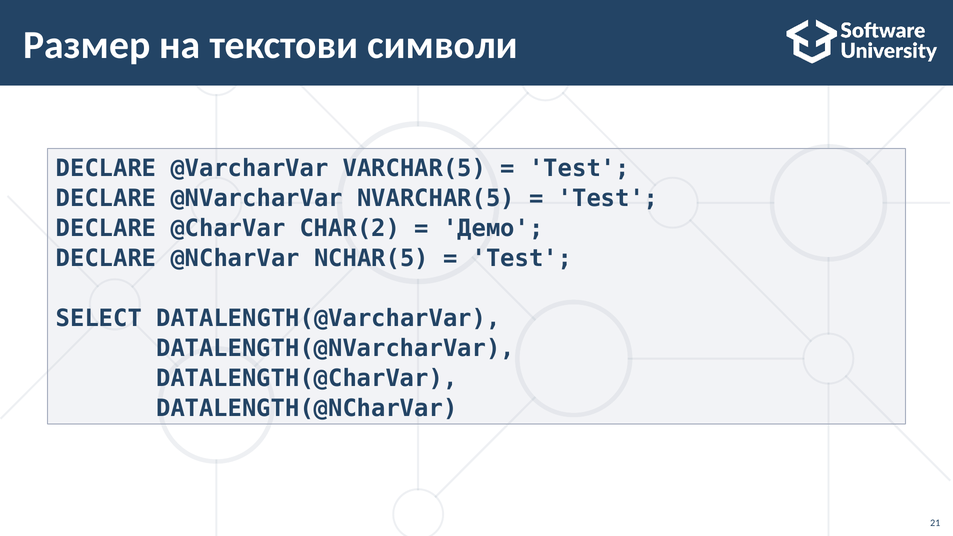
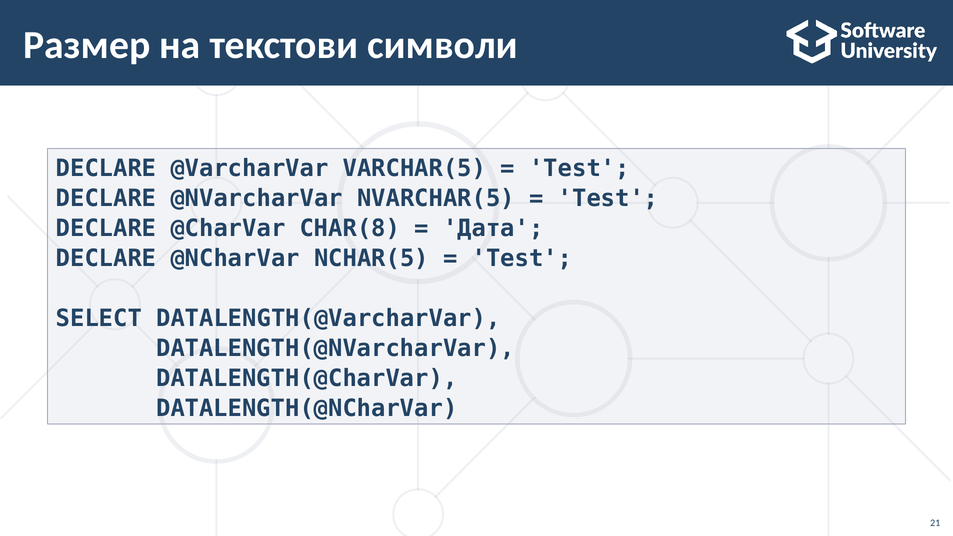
CHAR(2: CHAR(2 -> CHAR(8
Демо: Демо -> Дата
